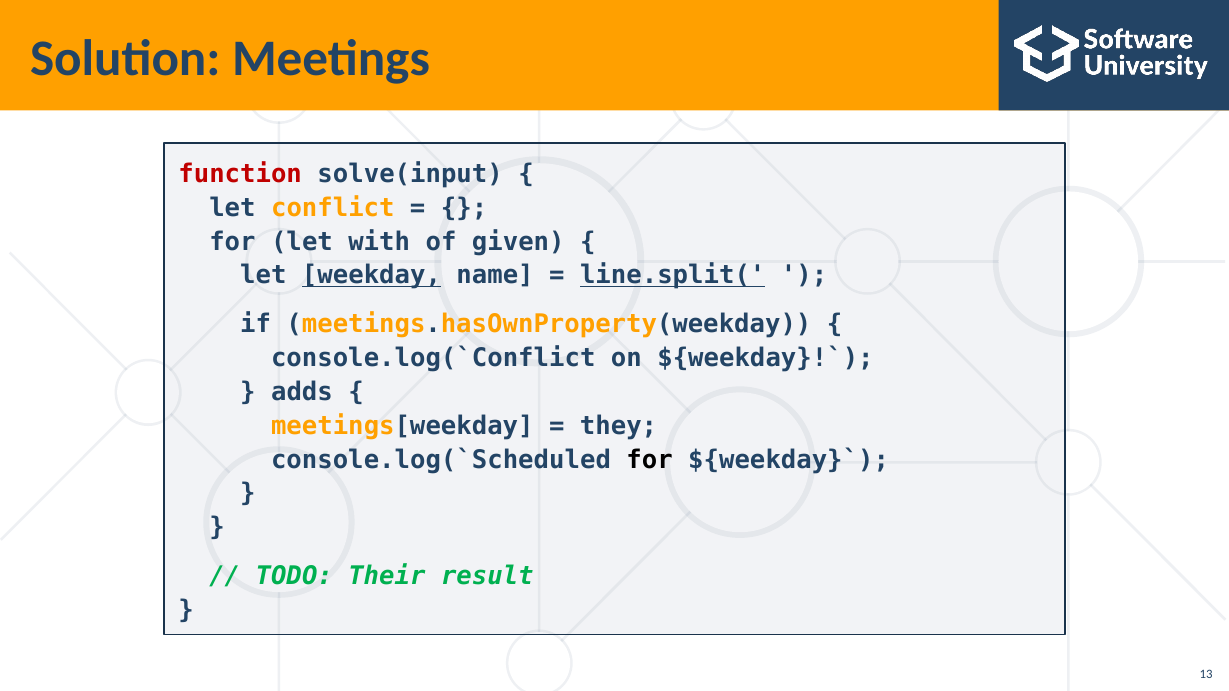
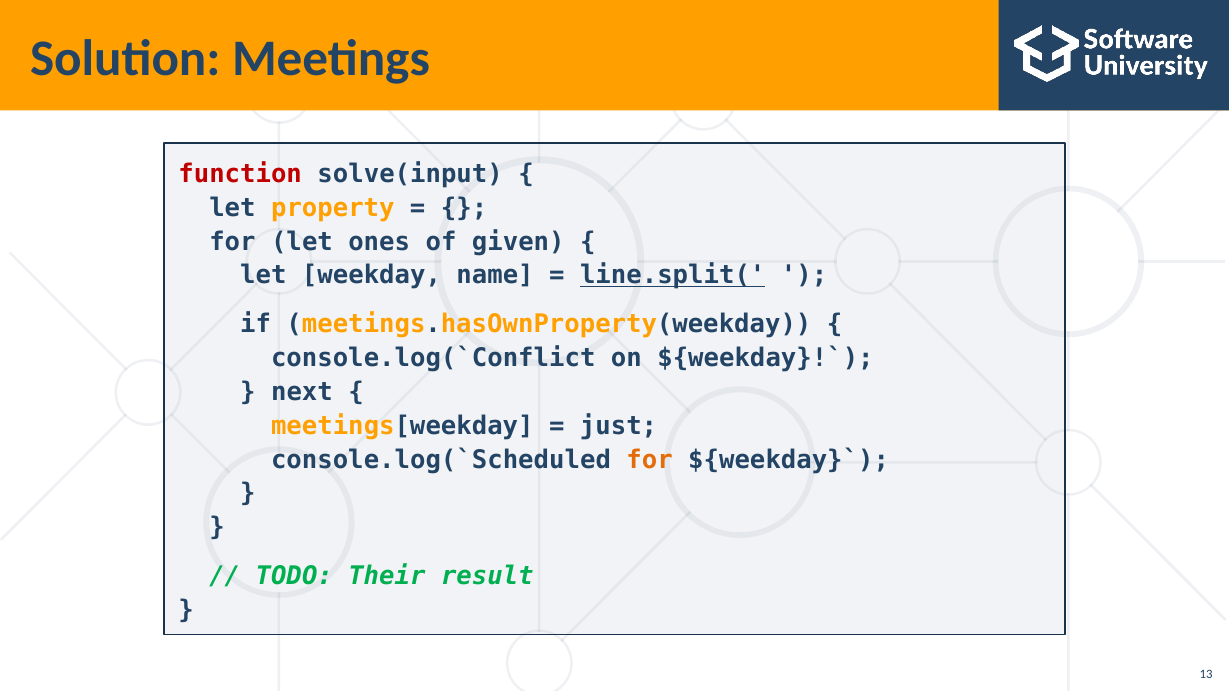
conflict: conflict -> property
with: with -> ones
weekday underline: present -> none
adds: adds -> next
they: they -> just
for at (650, 460) colour: black -> orange
